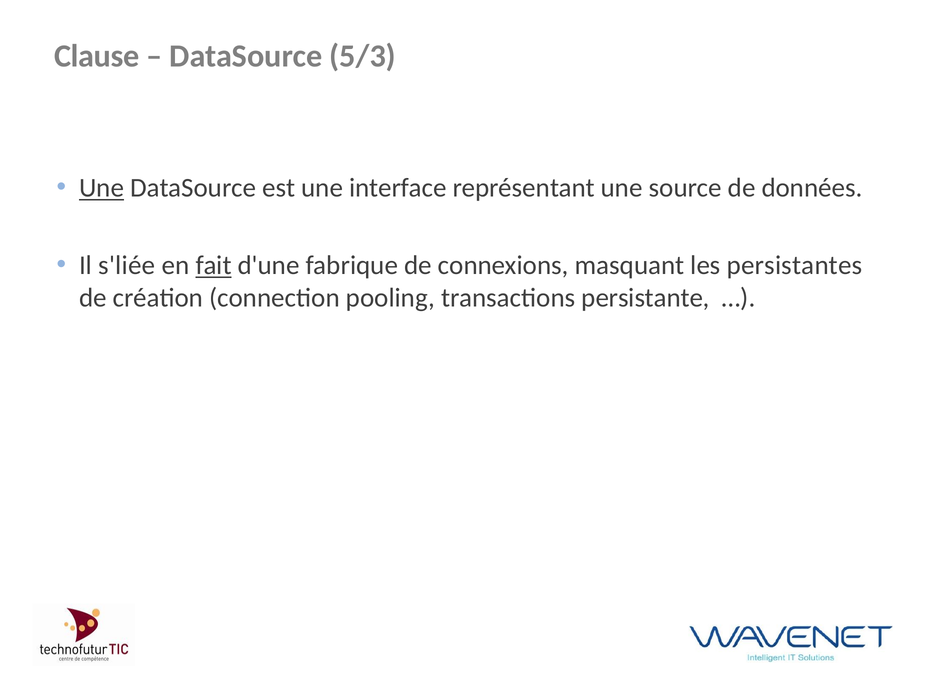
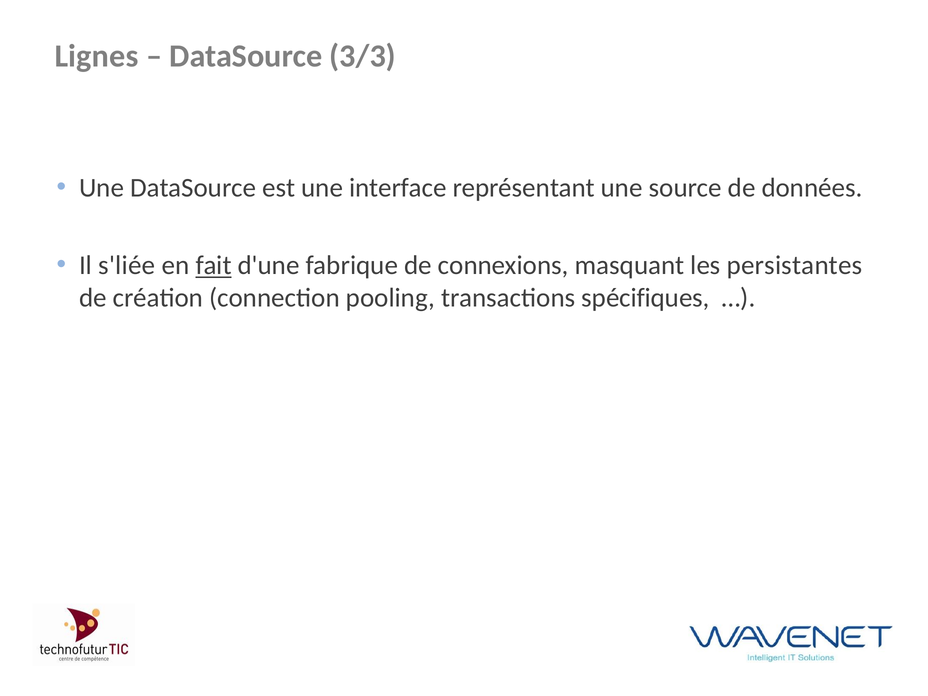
Clause: Clause -> Lignes
5/3: 5/3 -> 3/3
Une at (102, 188) underline: present -> none
persistante: persistante -> spécifiques
